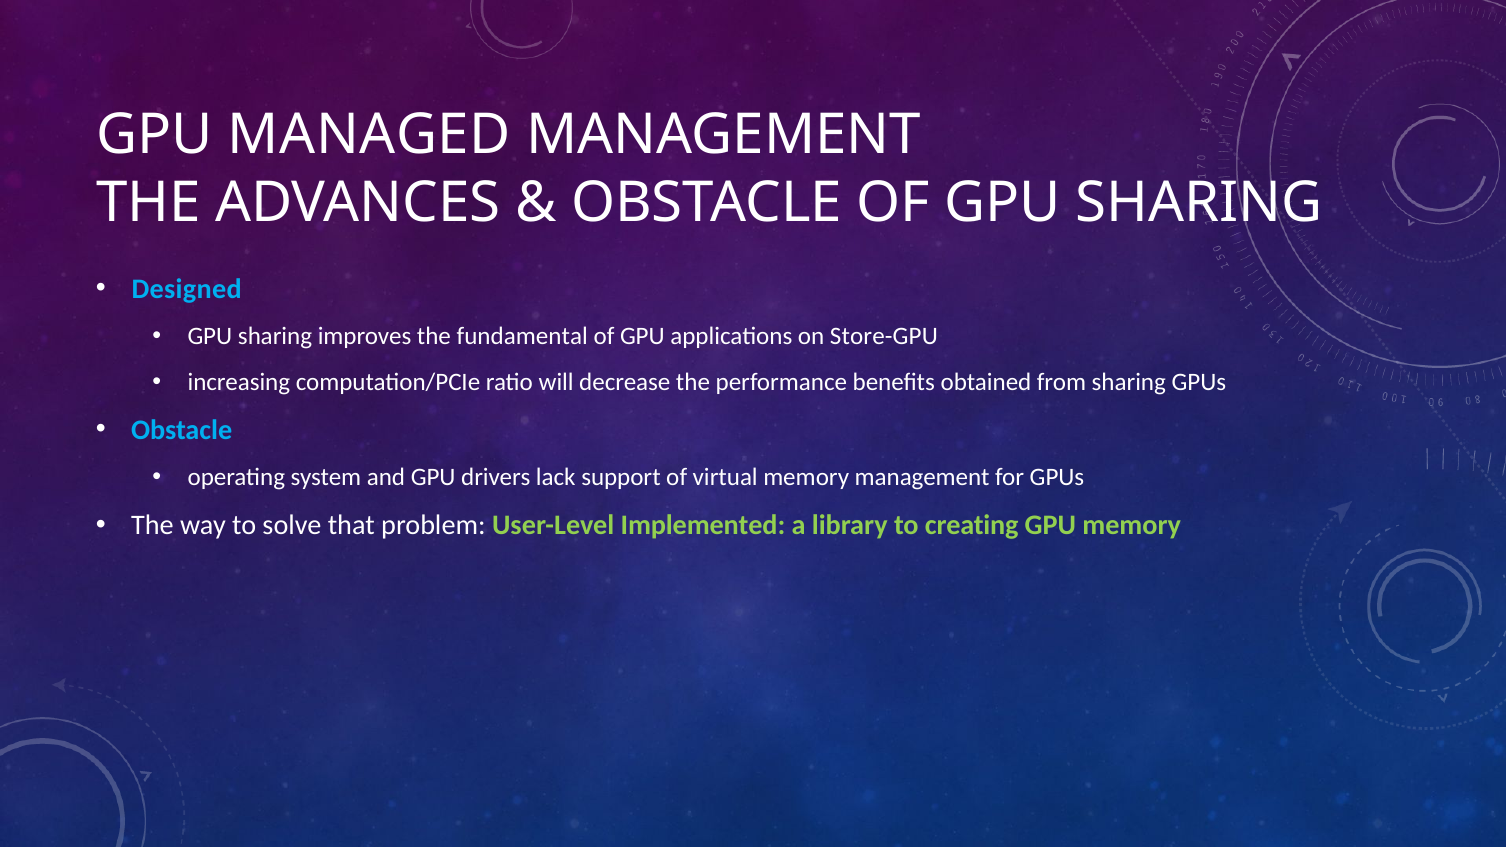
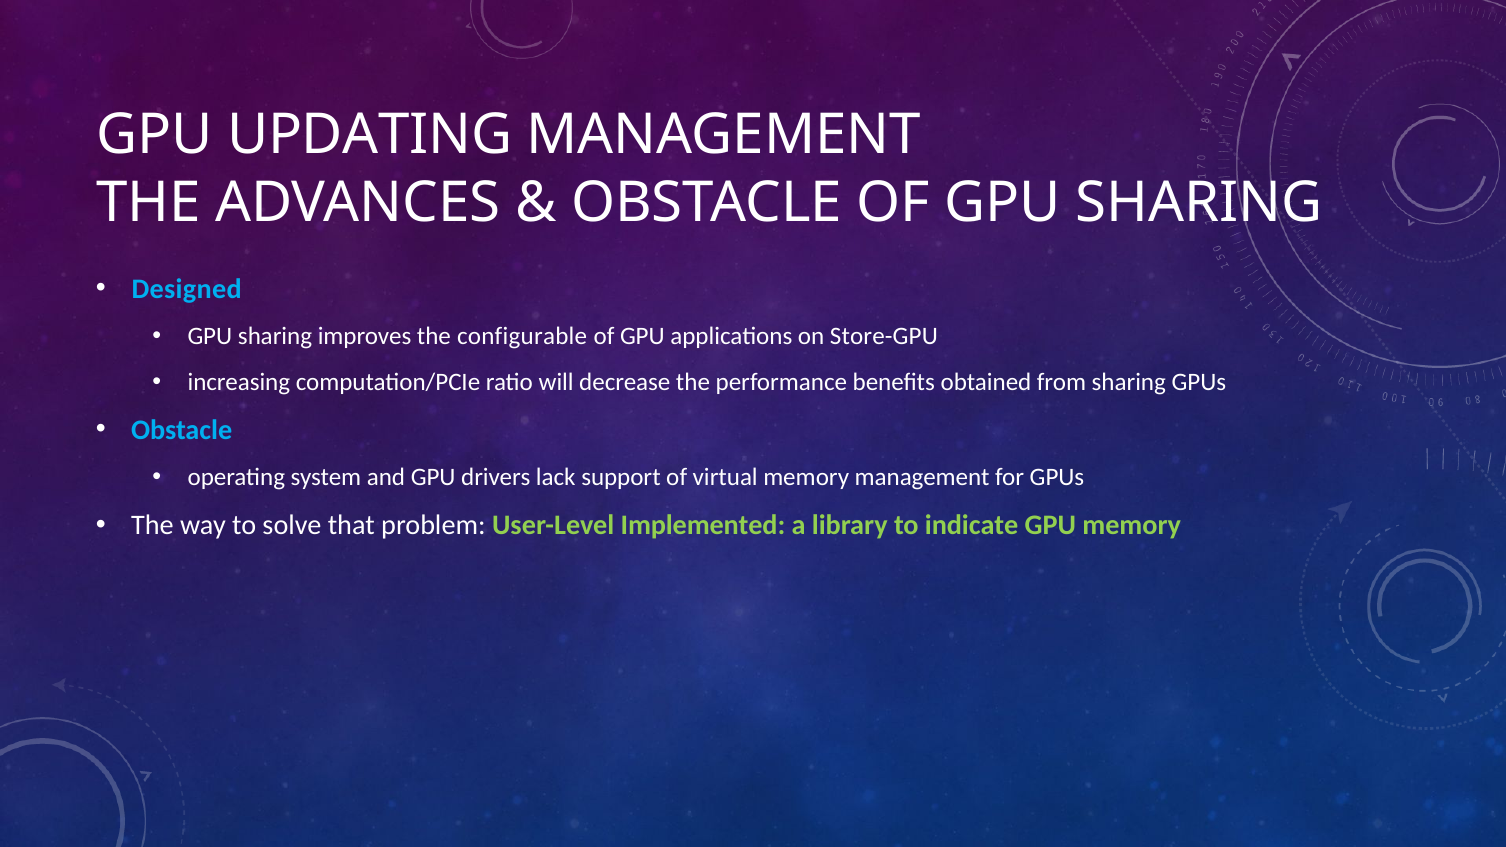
MANAGED: MANAGED -> UPDATING
fundamental: fundamental -> configurable
creating: creating -> indicate
